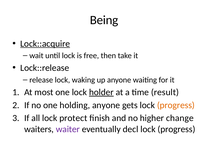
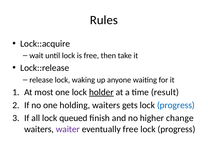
Being: Being -> Rules
Lock::acquire underline: present -> none
holding anyone: anyone -> waiters
progress at (176, 105) colour: orange -> blue
protect: protect -> queued
eventually decl: decl -> free
